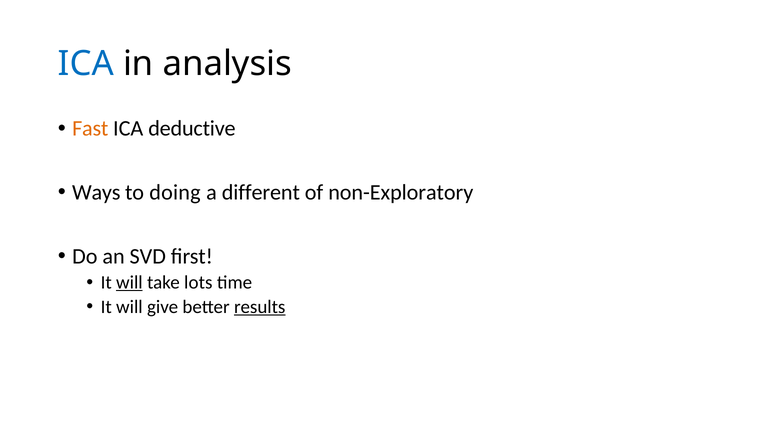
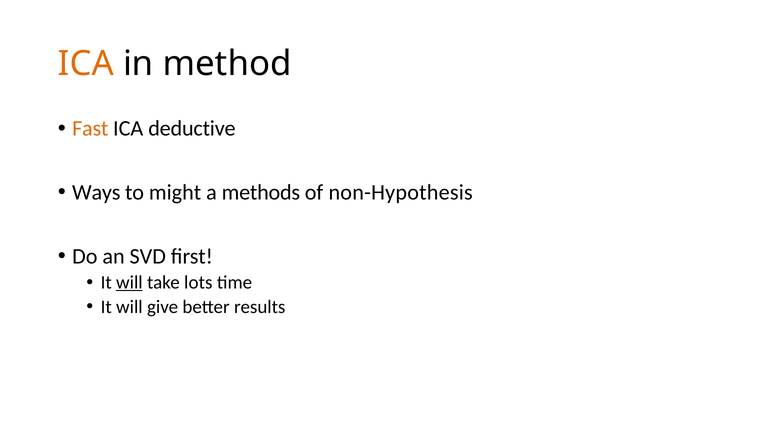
ICA at (86, 64) colour: blue -> orange
analysis: analysis -> method
doing: doing -> might
different: different -> methods
non-Exploratory: non-Exploratory -> non-Hypothesis
results underline: present -> none
